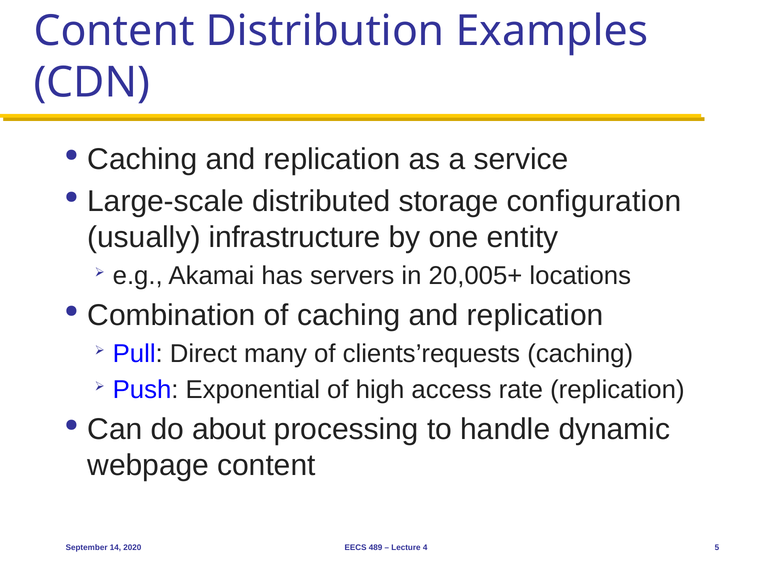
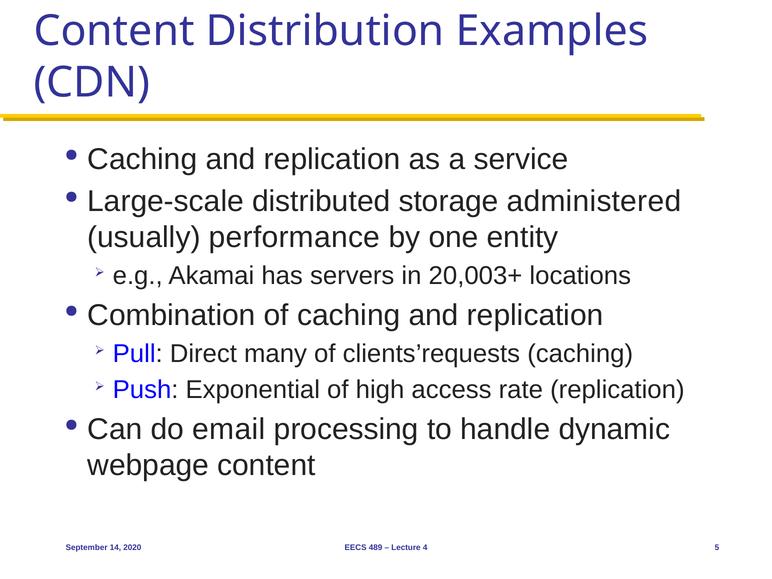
configuration: configuration -> administered
infrastructure: infrastructure -> performance
20,005+: 20,005+ -> 20,003+
about: about -> email
